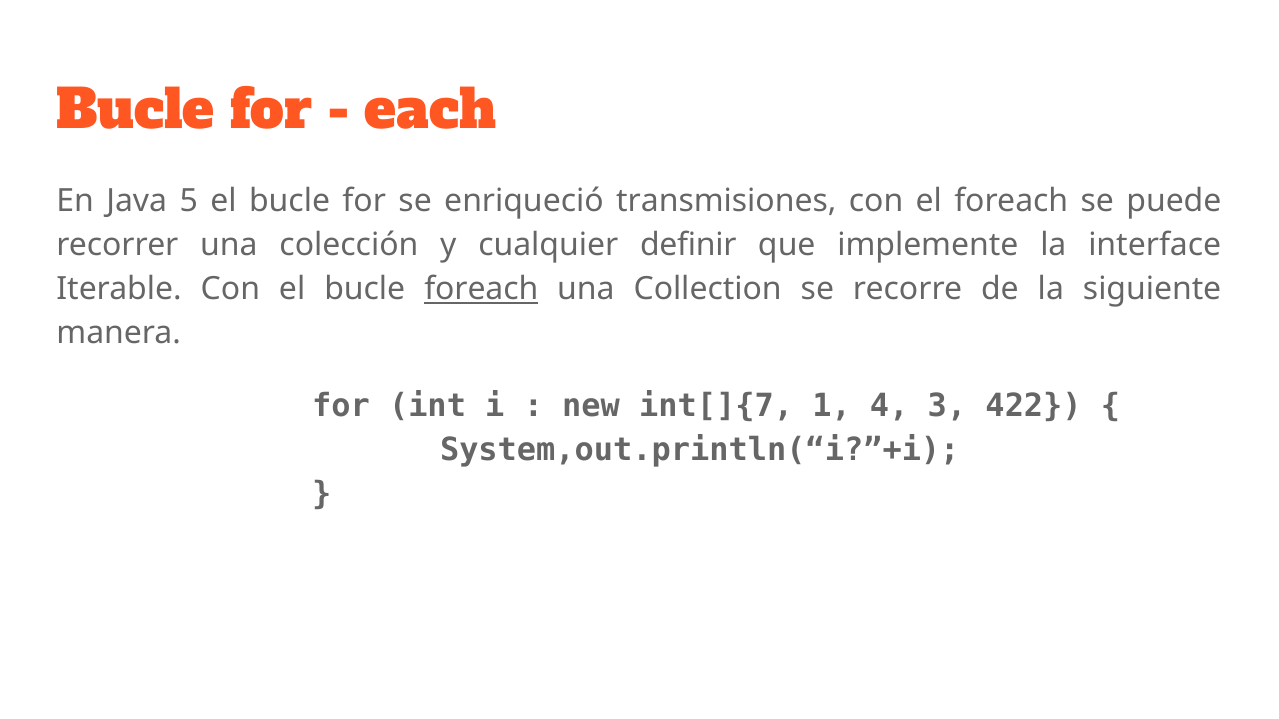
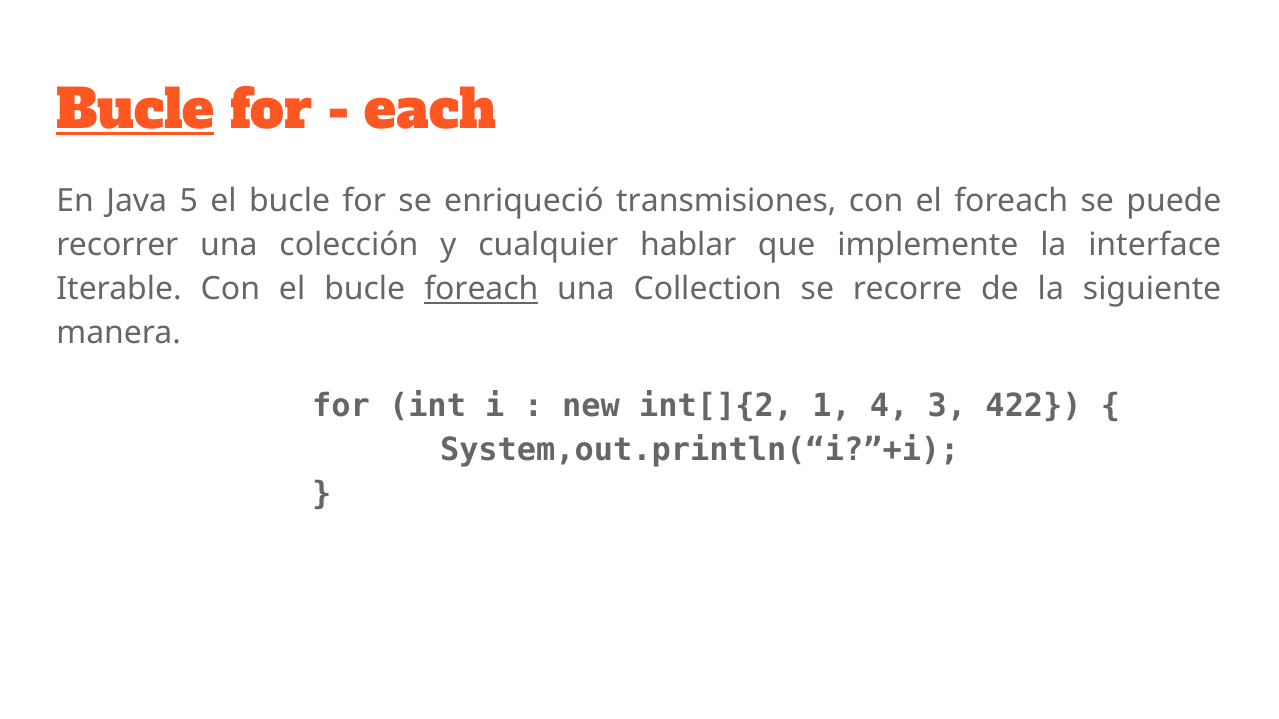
Bucle at (135, 111) underline: none -> present
definir: definir -> hablar
int[]{7: int[]{7 -> int[]{2
